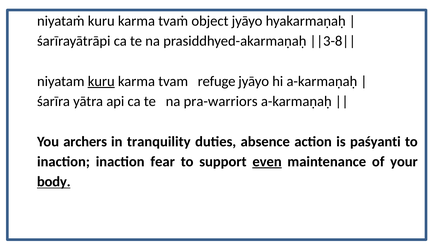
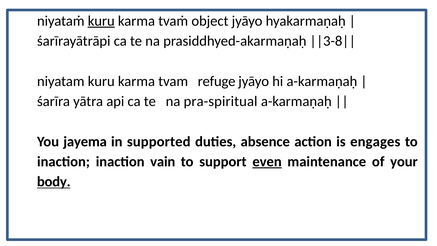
kuru at (101, 21) underline: none -> present
kuru at (101, 81) underline: present -> none
pra-warriors: pra-warriors -> pra-spiritual
archers: archers -> jayema
tranquility: tranquility -> supported
paśyanti: paśyanti -> engages
fear: fear -> vain
